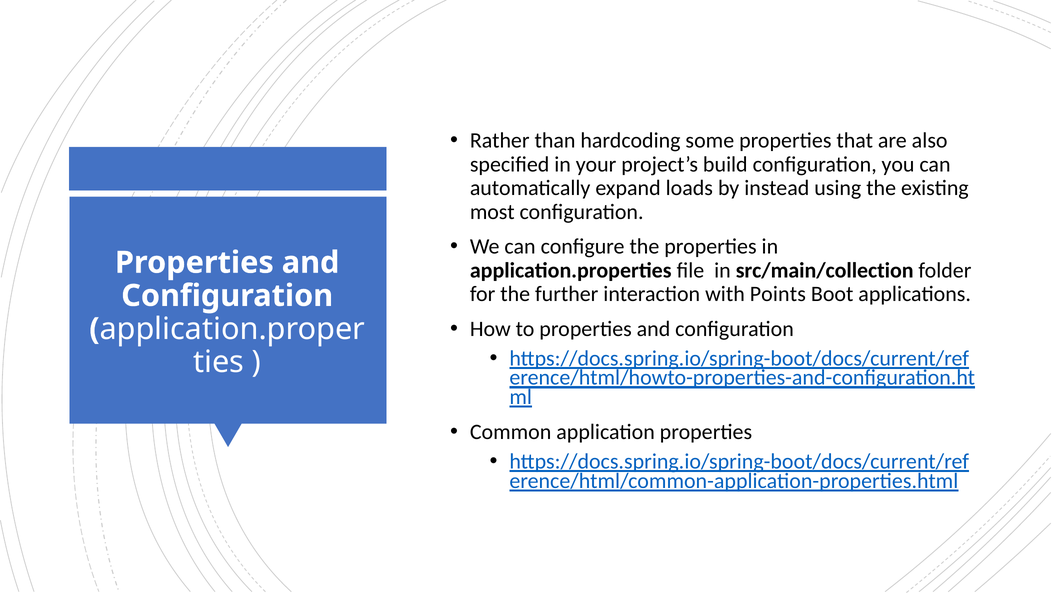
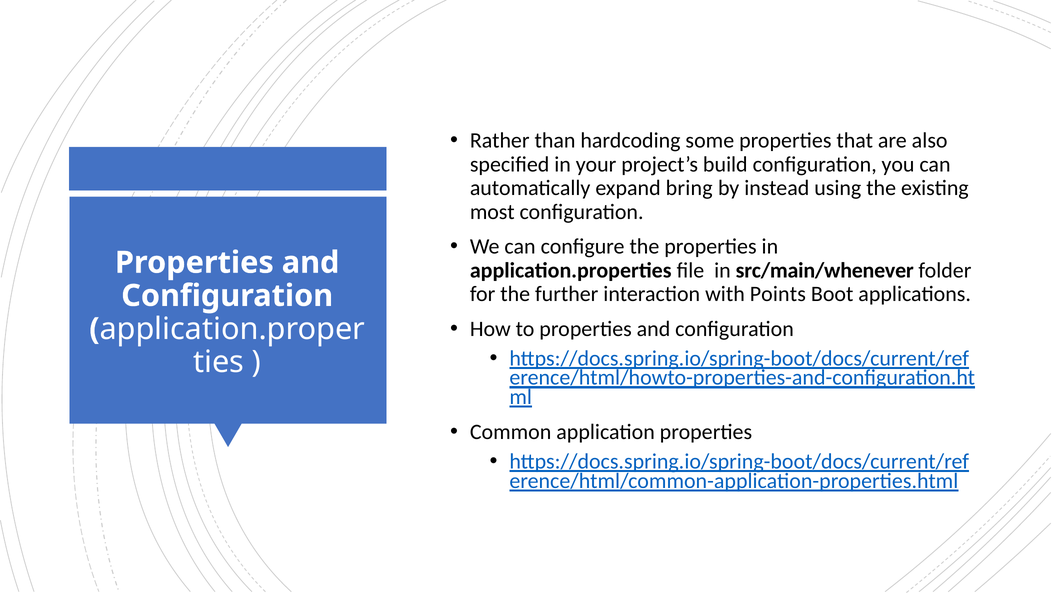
loads: loads -> bring
src/main/collection: src/main/collection -> src/main/whenever
